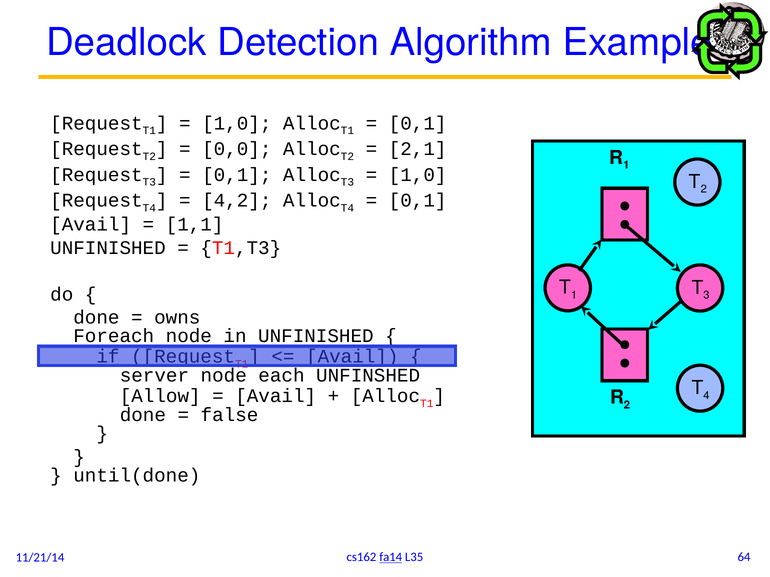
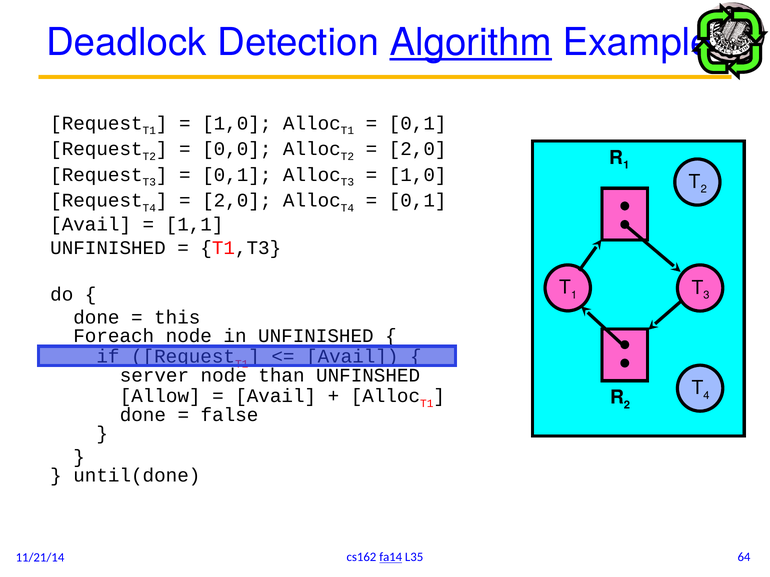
Algorithm underline: none -> present
2,1 at (418, 149): 2,1 -> 2,0
4,2 at (237, 201): 4,2 -> 2,0
owns: owns -> this
each: each -> than
